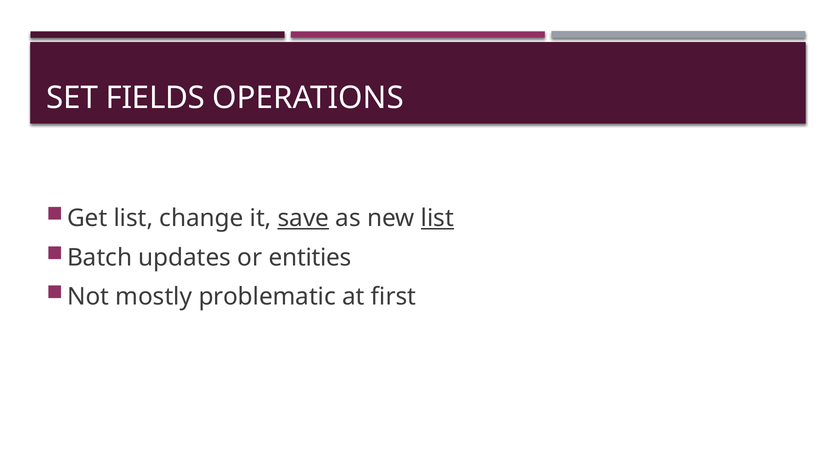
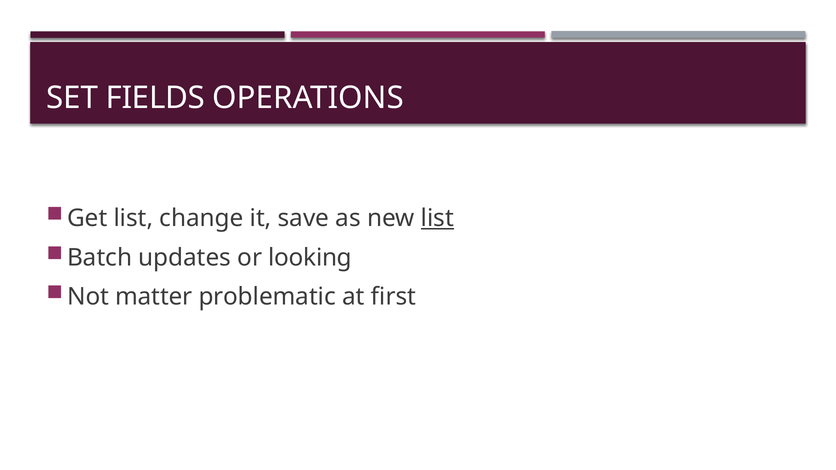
save underline: present -> none
entities: entities -> looking
mostly: mostly -> matter
